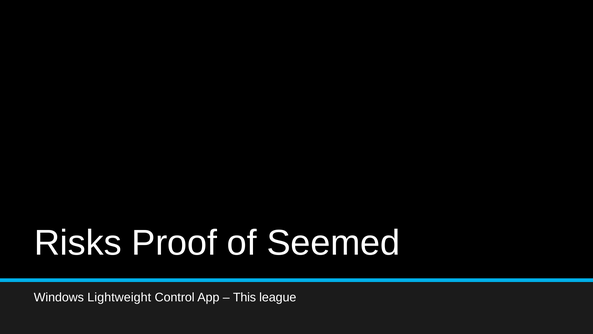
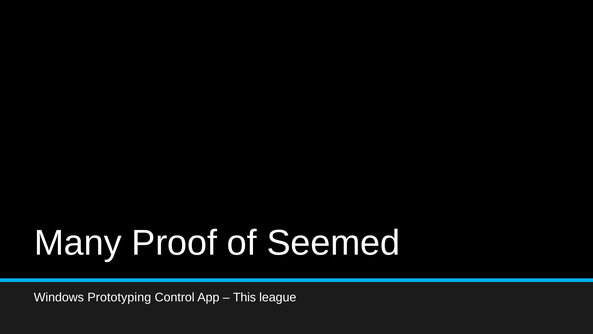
Risks: Risks -> Many
Lightweight: Lightweight -> Prototyping
